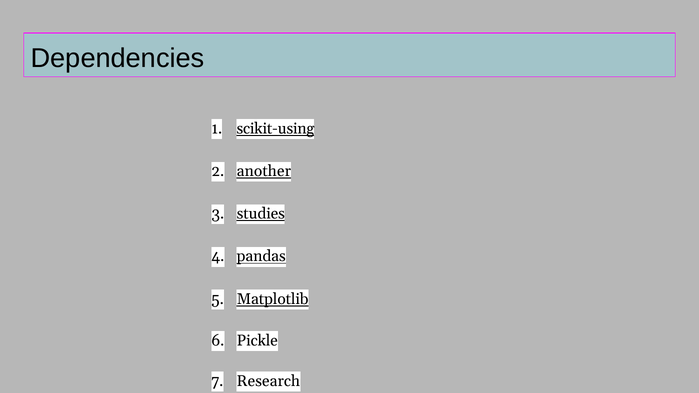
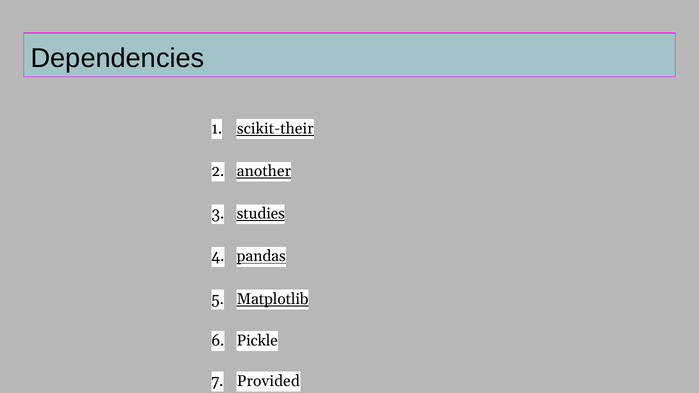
scikit-using: scikit-using -> scikit-their
Research: Research -> Provided
